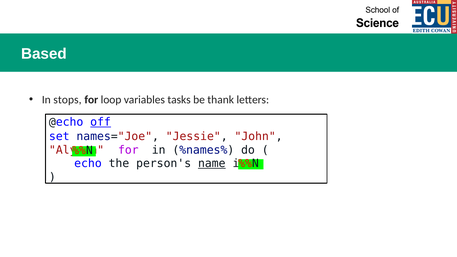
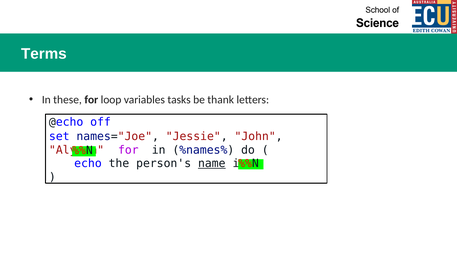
Based: Based -> Terms
stops: stops -> these
off underline: present -> none
